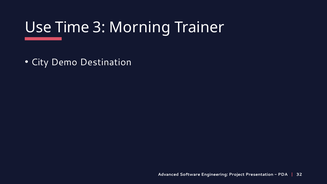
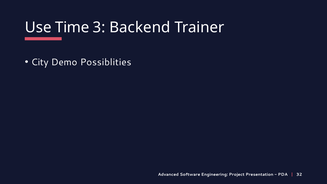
Morning: Morning -> Backend
Destination: Destination -> Possiblities
